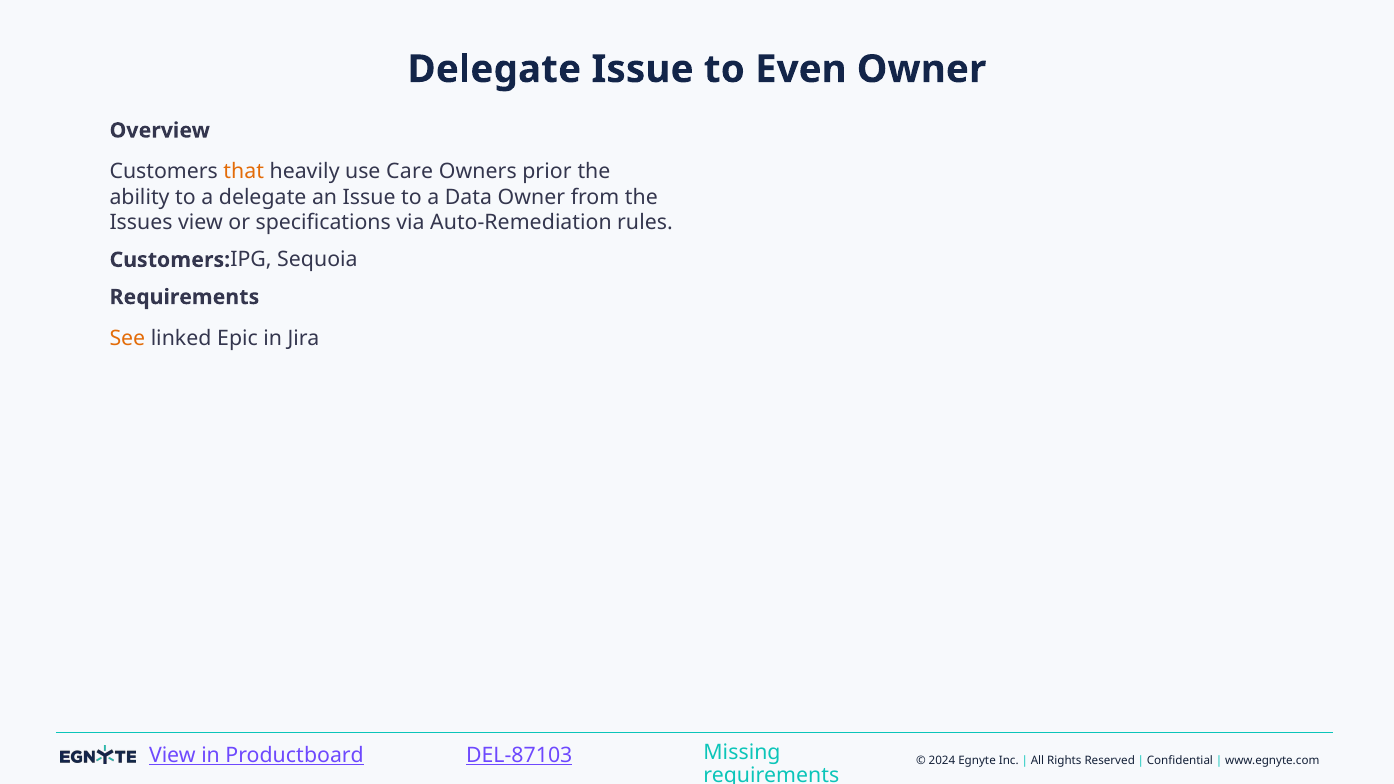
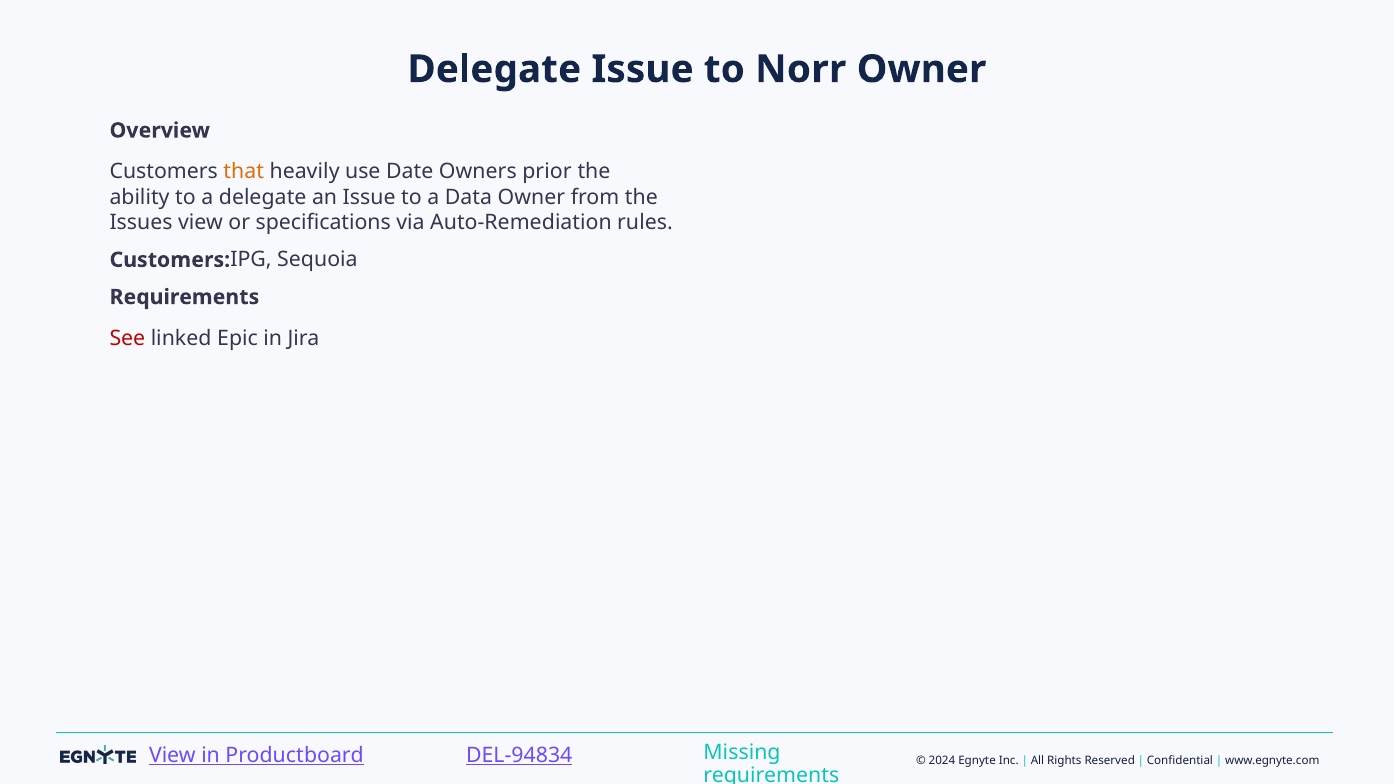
Even: Even -> Norr
Care: Care -> Date
See colour: orange -> red
DEL-87103: DEL-87103 -> DEL-94834
